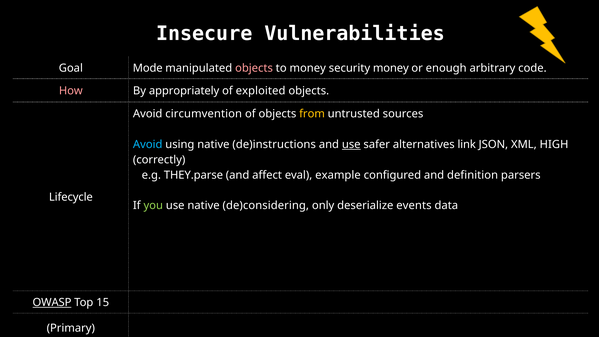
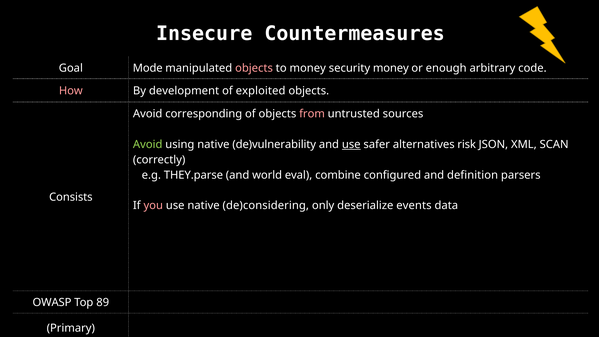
Vulnerabilities: Vulnerabilities -> Countermeasures
appropriately: appropriately -> development
circumvention: circumvention -> corresponding
from colour: yellow -> pink
Avoid at (148, 144) colour: light blue -> light green
de)instructions: de)instructions -> de)vulnerability
link: link -> risk
HIGH: HIGH -> SCAN
affect: affect -> world
example: example -> combine
Lifecycle: Lifecycle -> Consists
you colour: light green -> pink
OWASP underline: present -> none
15: 15 -> 89
